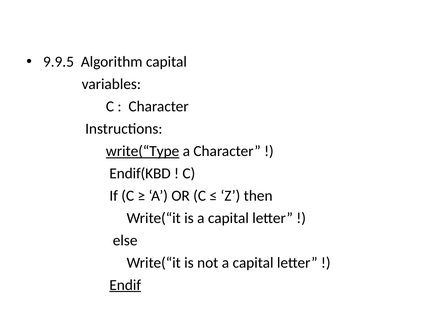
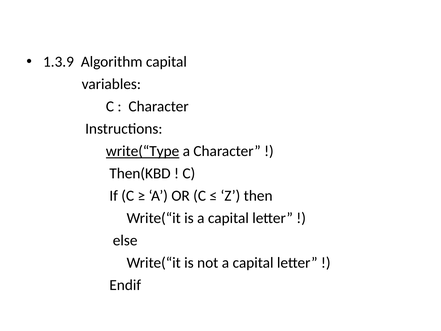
9.9.5: 9.9.5 -> 1.3.9
Endif(KBD: Endif(KBD -> Then(KBD
Endif underline: present -> none
